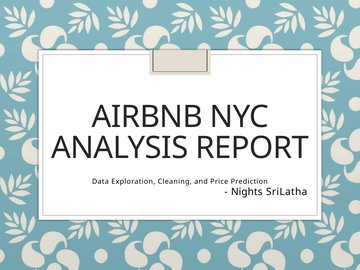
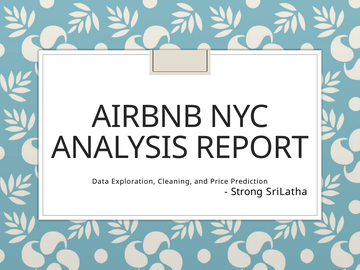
Nights: Nights -> Strong
